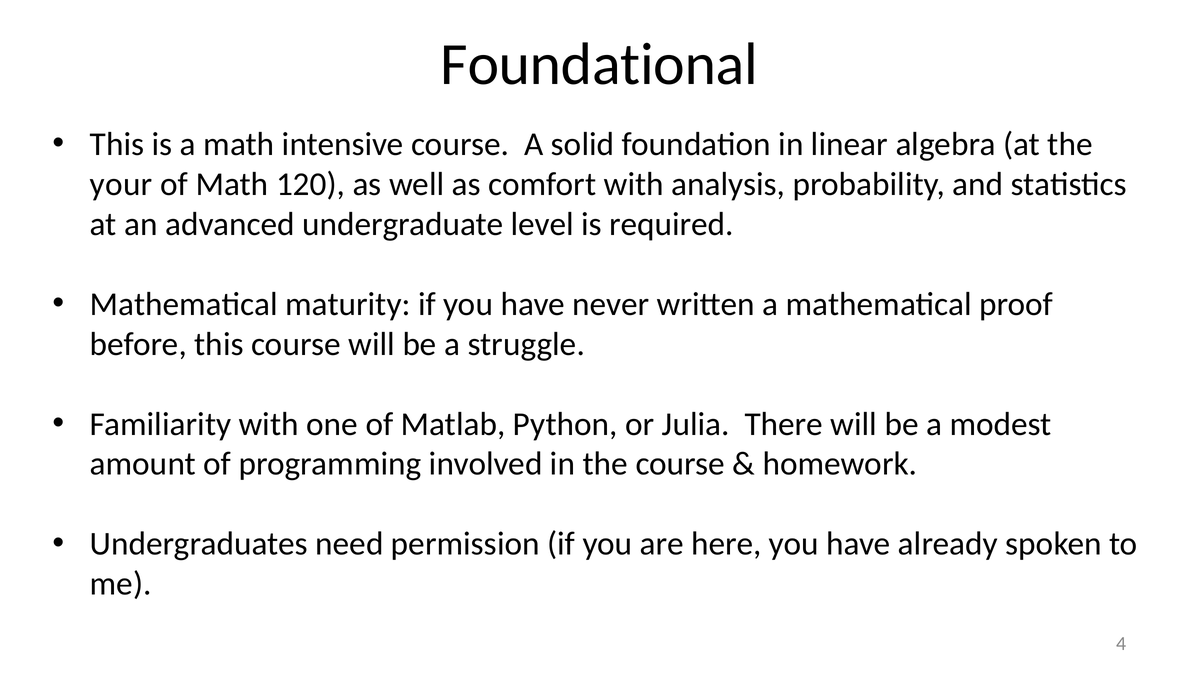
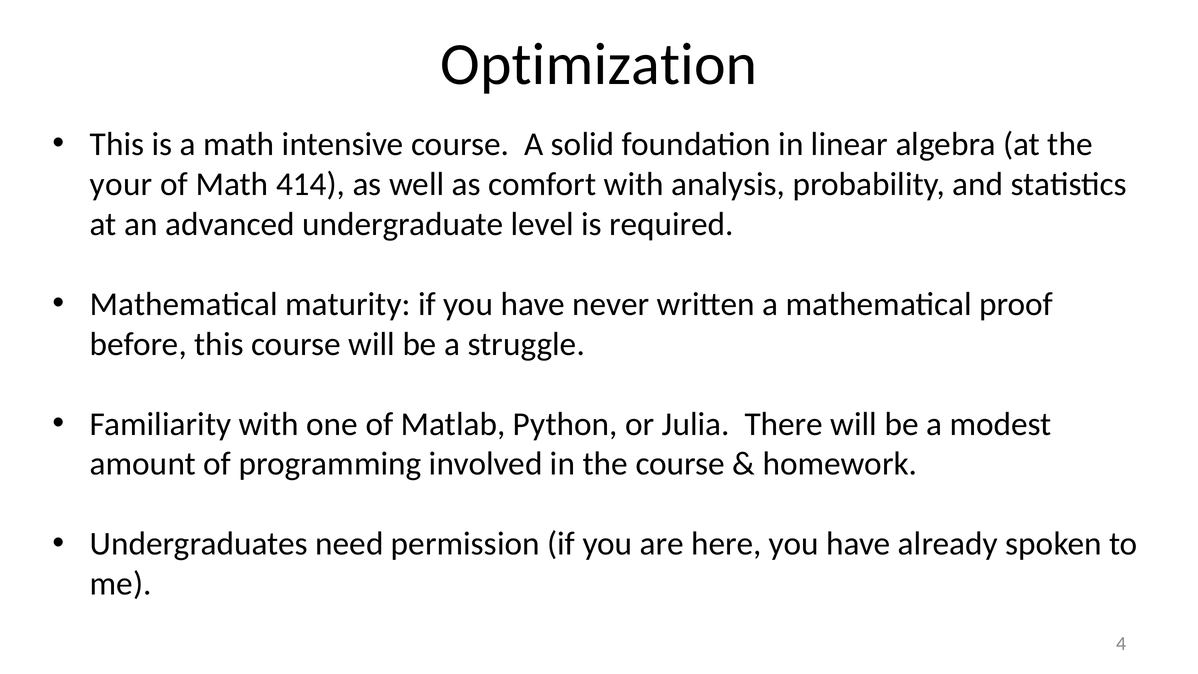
Foundational: Foundational -> Optimization
120: 120 -> 414
